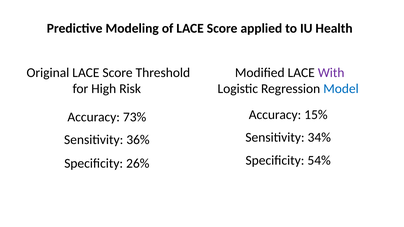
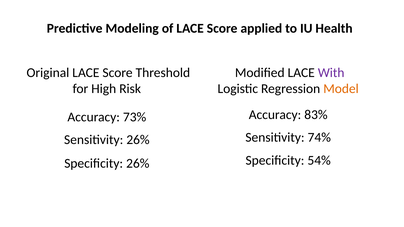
Model colour: blue -> orange
15%: 15% -> 83%
34%: 34% -> 74%
Sensitivity 36%: 36% -> 26%
